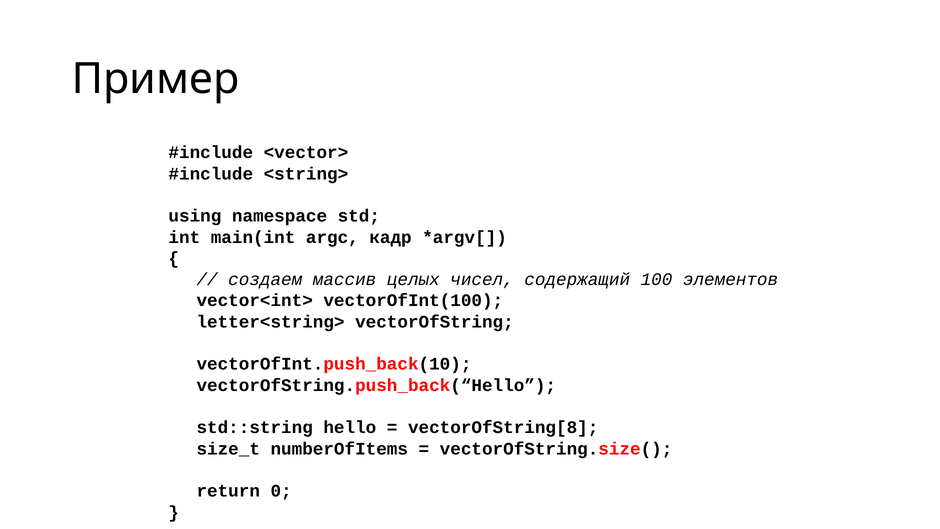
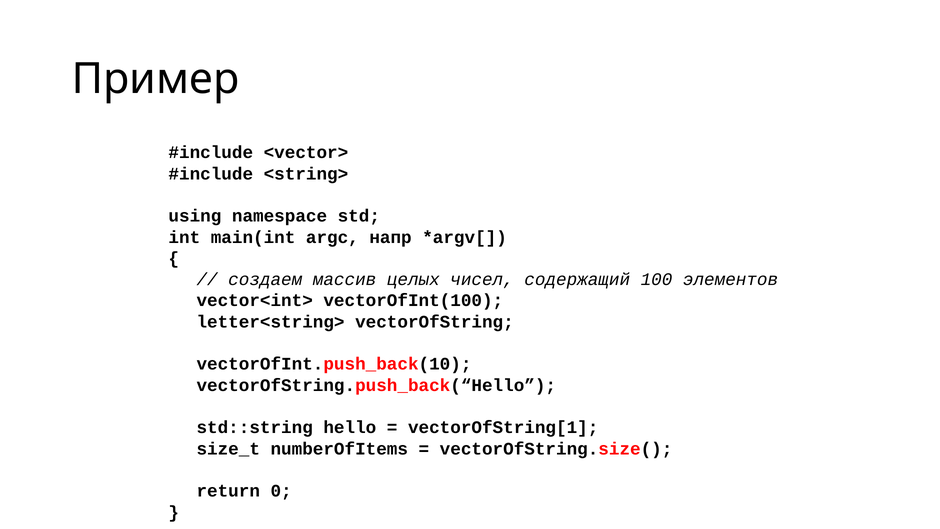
кадр: кадр -> напр
vectorOfString[8: vectorOfString[8 -> vectorOfString[1
